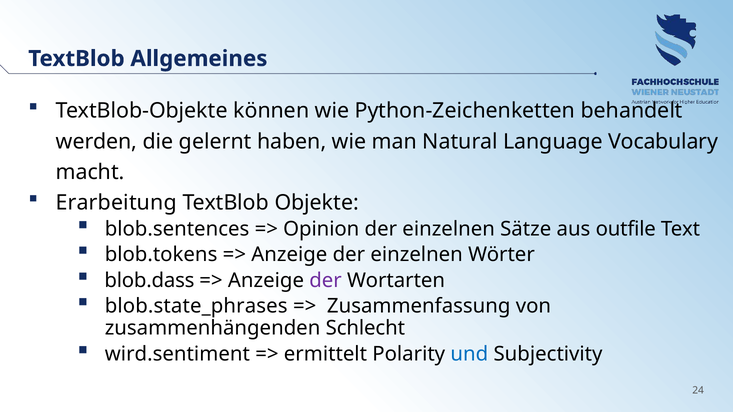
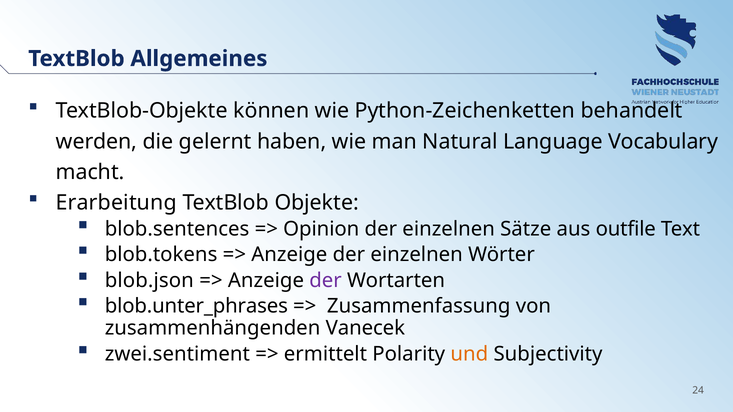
blob.dass: blob.dass -> blob.json
blob.state_phrases: blob.state_phrases -> blob.unter_phrases
Schlecht: Schlecht -> Vanecek
wird.sentiment: wird.sentiment -> zwei.sentiment
und colour: blue -> orange
